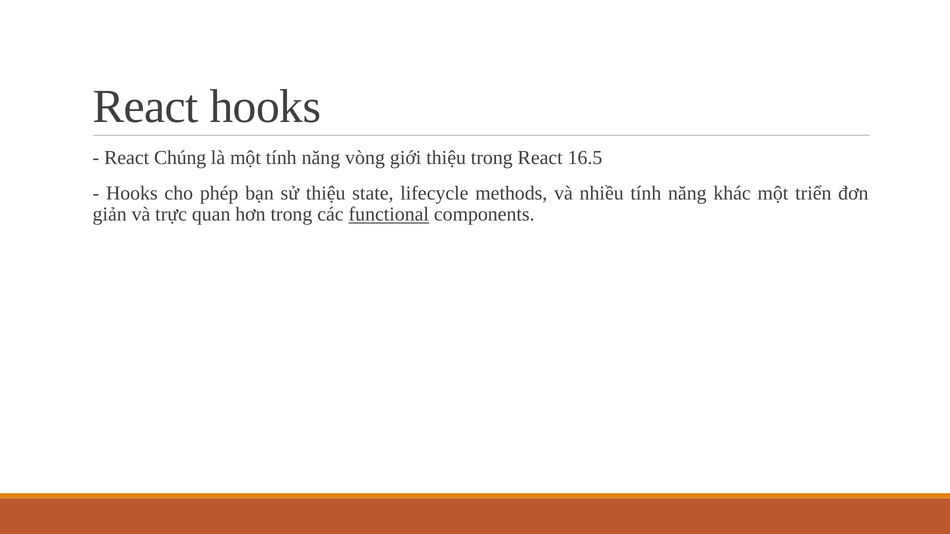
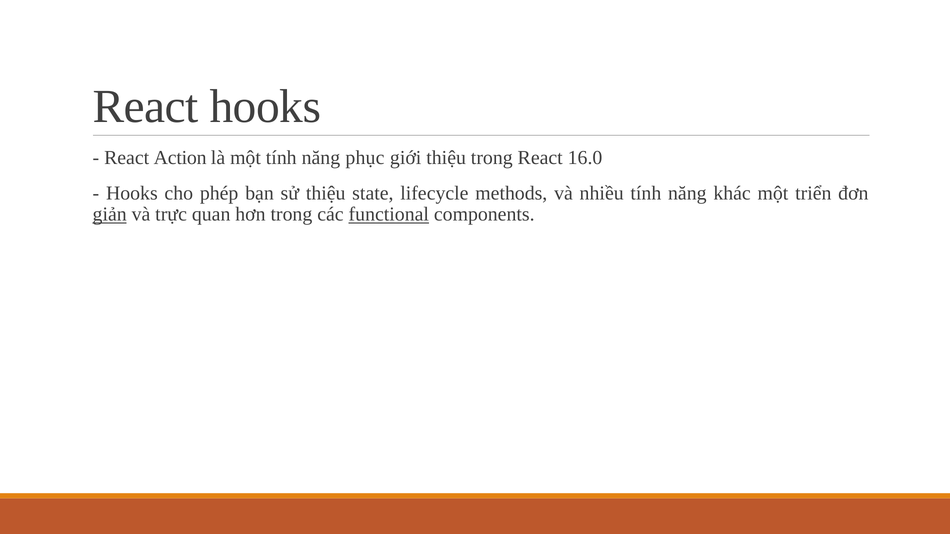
Chúng: Chúng -> Action
vòng: vòng -> phục
16.5: 16.5 -> 16.0
giản underline: none -> present
